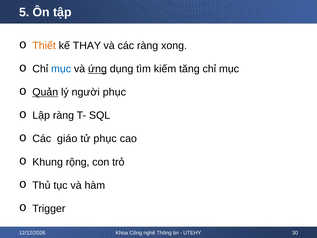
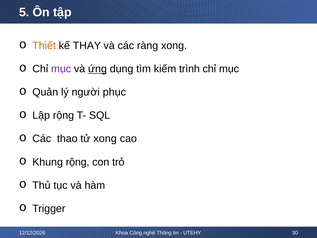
mục at (61, 69) colour: blue -> purple
tăng: tăng -> trình
Quản underline: present -> none
Lập ràng: ràng -> rộng
giáo: giáo -> thao
tử phục: phục -> xong
